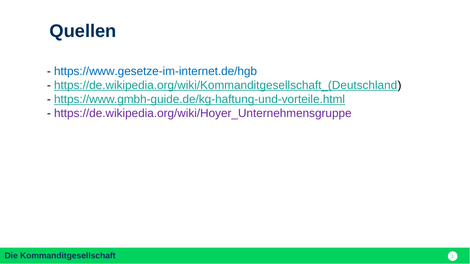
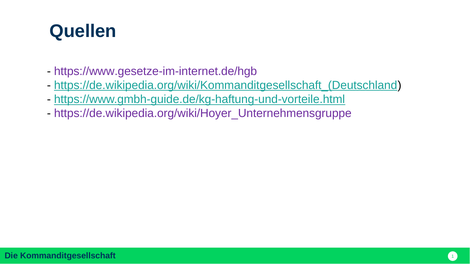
https://www.gesetze-im-internet.de/hgb colour: blue -> purple
